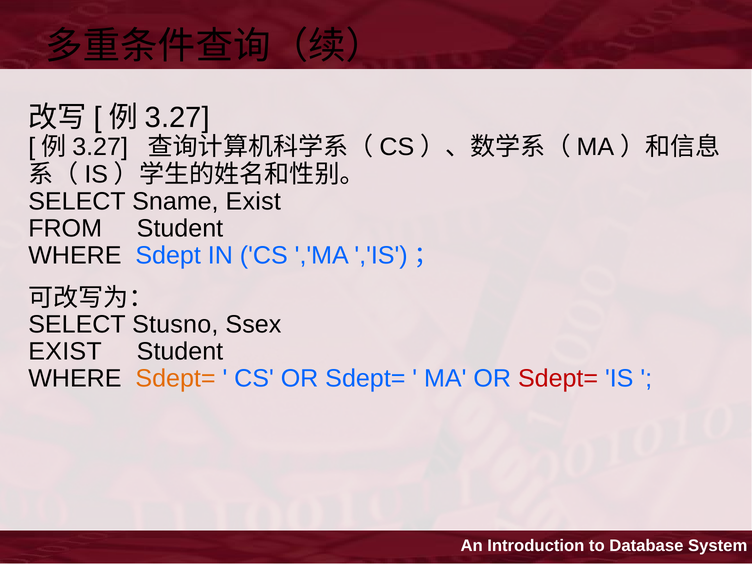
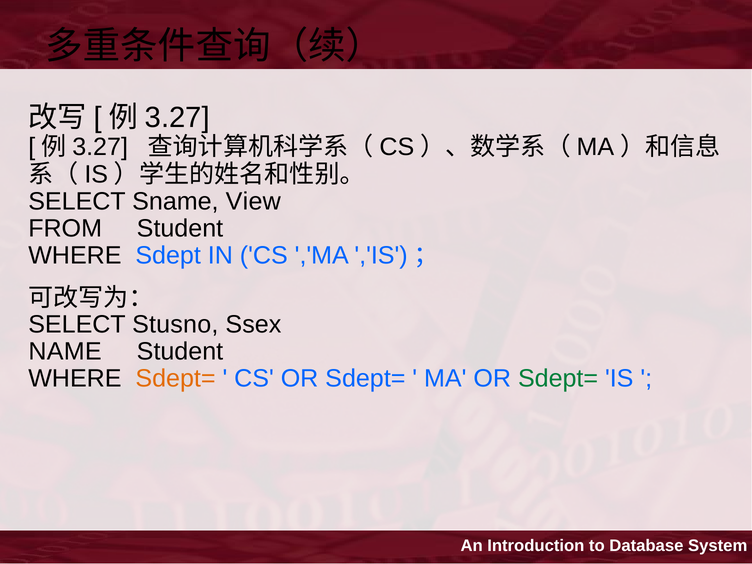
Sname Exist: Exist -> View
EXIST at (65, 352): EXIST -> NAME
Sdept= at (558, 379) colour: red -> green
